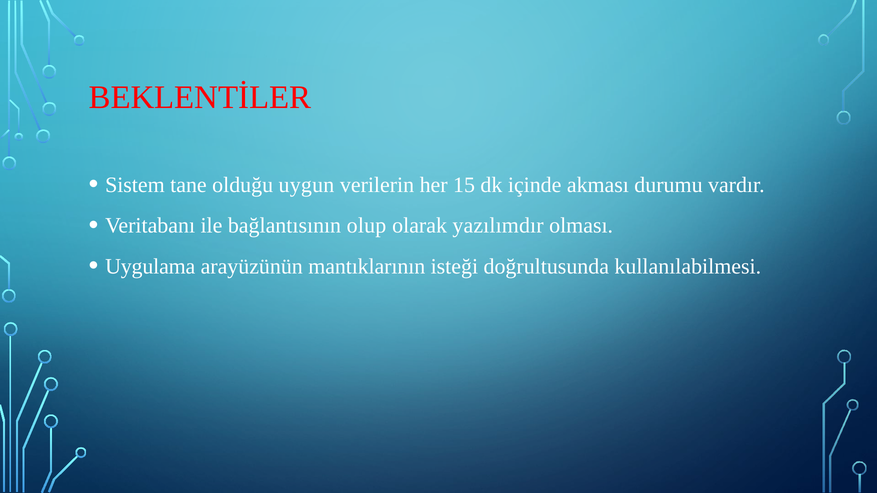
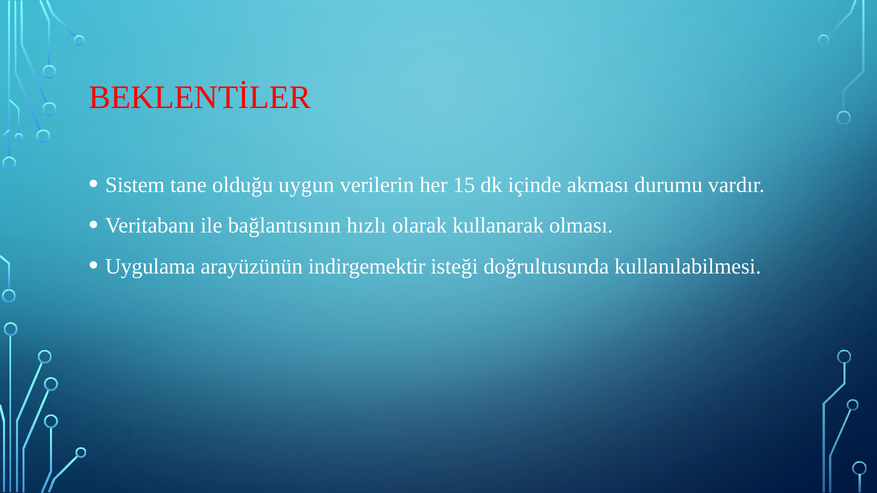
olup: olup -> hızlı
yazılımdır: yazılımdır -> kullanarak
mantıklarının: mantıklarının -> indirgemektir
